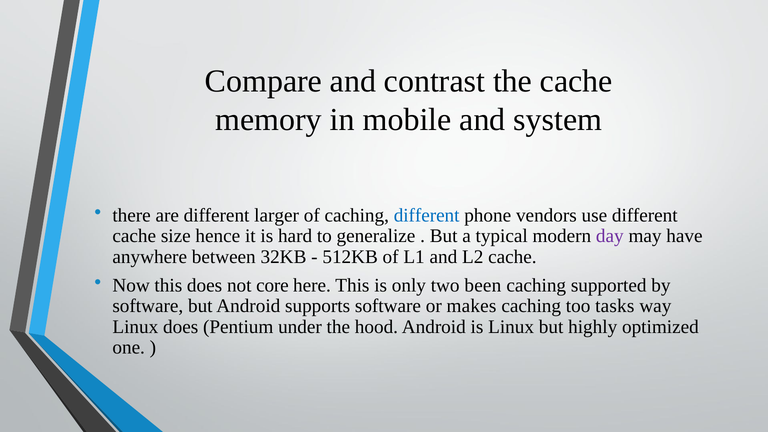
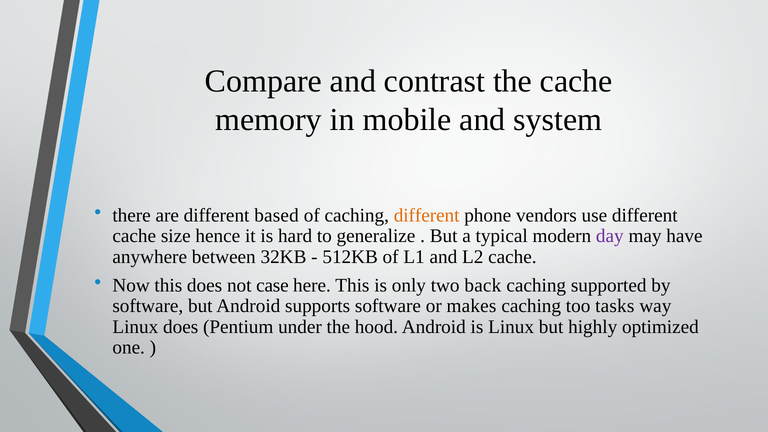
larger: larger -> based
different at (427, 215) colour: blue -> orange
core: core -> case
been: been -> back
